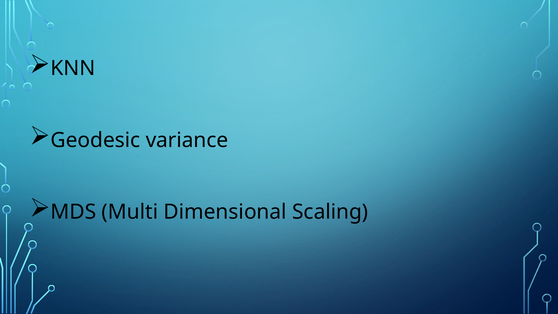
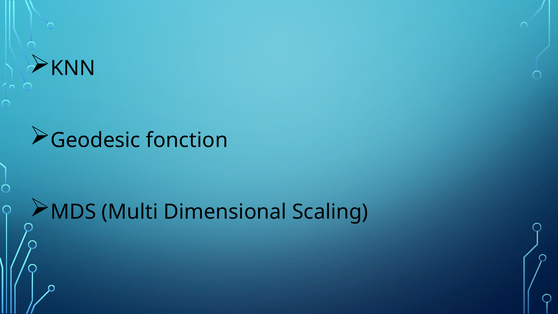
variance: variance -> fonction
